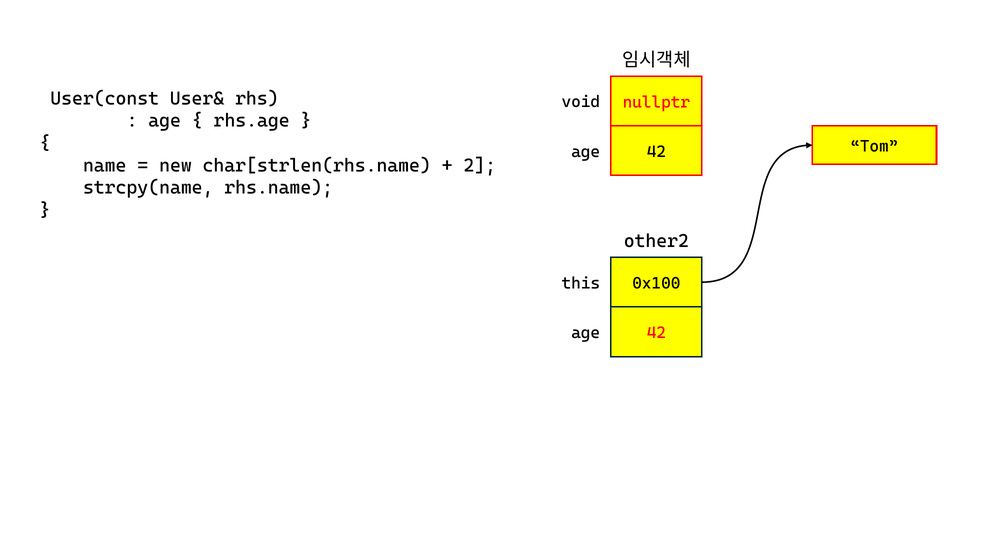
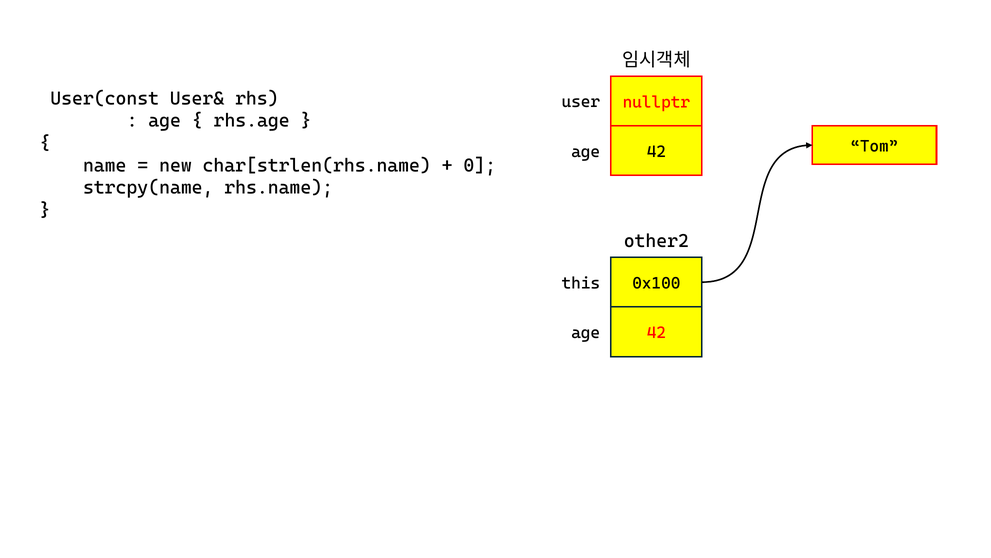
void: void -> user
2: 2 -> 0
